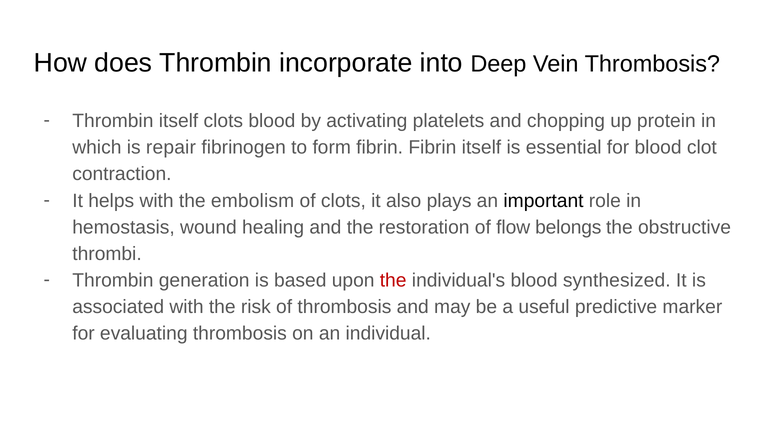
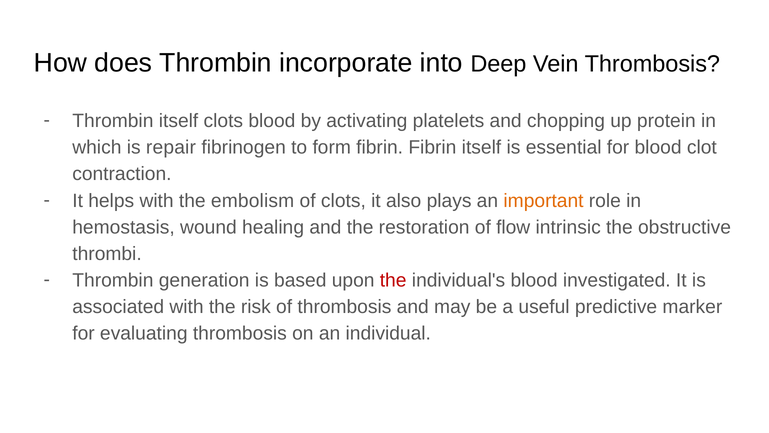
important colour: black -> orange
belongs: belongs -> intrinsic
synthesized: synthesized -> investigated
